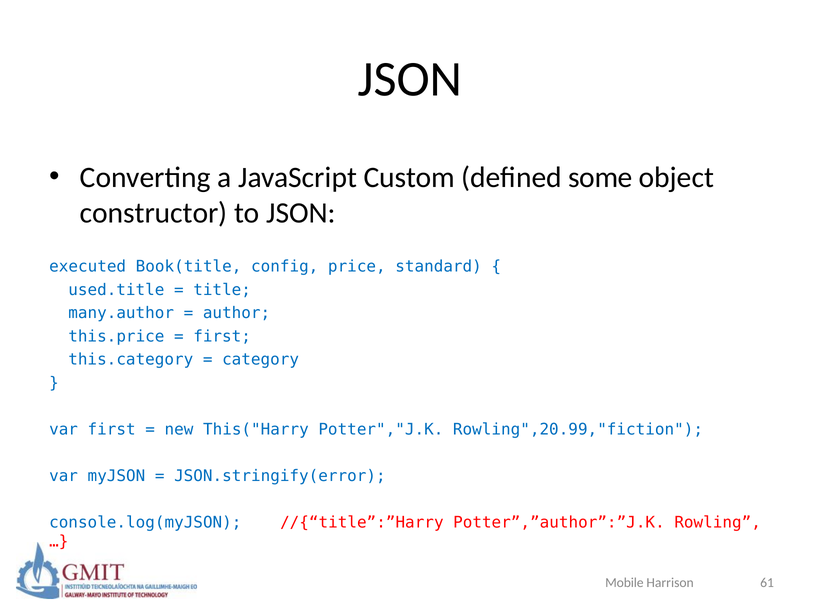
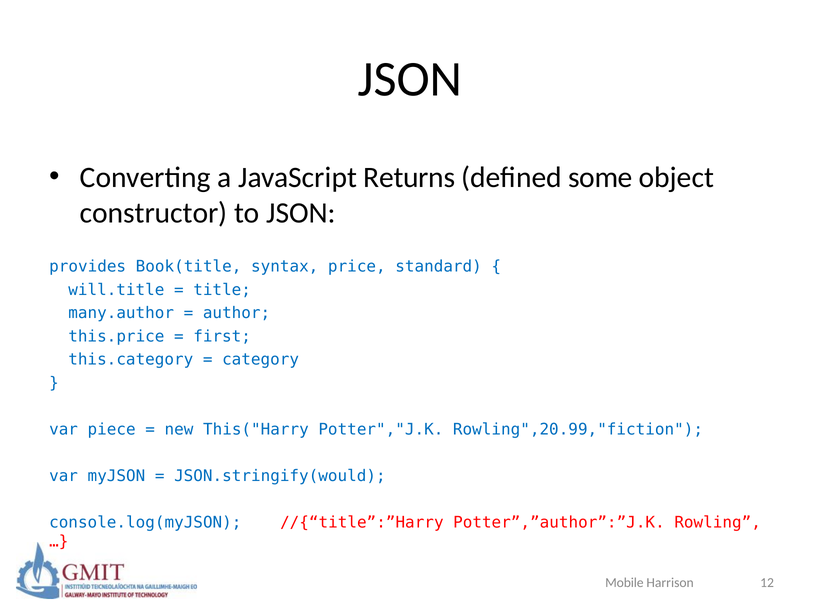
Custom: Custom -> Returns
executed: executed -> provides
config: config -> syntax
used.title: used.title -> will.title
var first: first -> piece
JSON.stringify(error: JSON.stringify(error -> JSON.stringify(would
61: 61 -> 12
